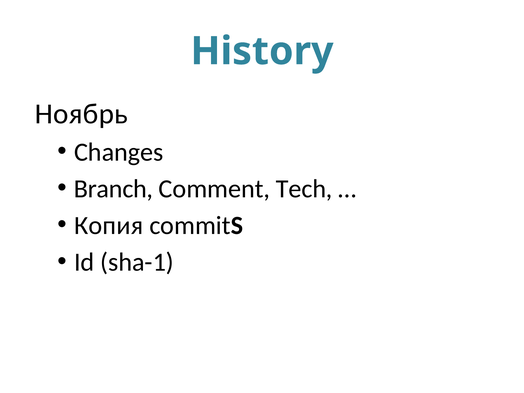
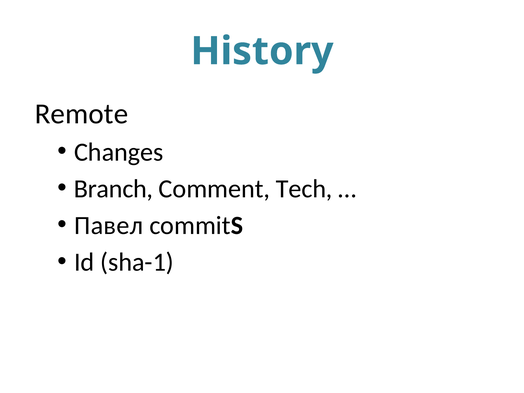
Ноябрь: Ноябрь -> Remote
Копия: Копия -> Павел
